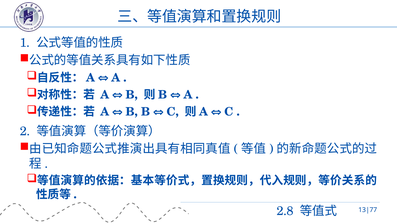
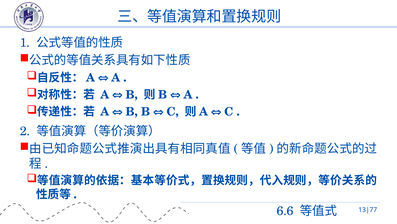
2.8: 2.8 -> 6.6
